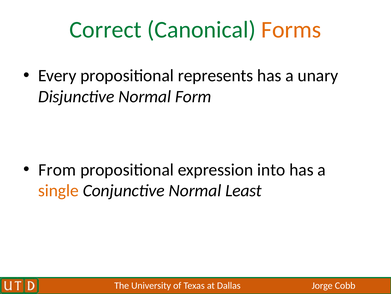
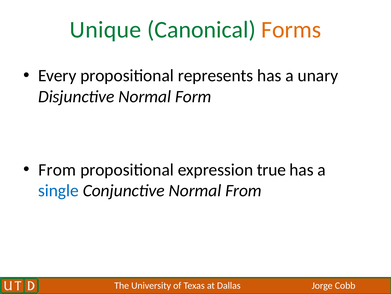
Correct: Correct -> Unique
into: into -> true
single colour: orange -> blue
Normal Least: Least -> From
